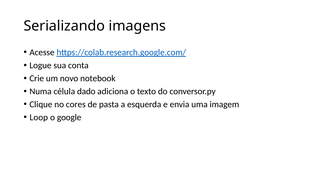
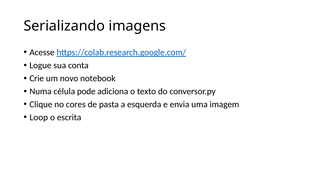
dado: dado -> pode
google: google -> escrita
